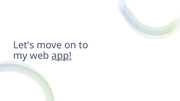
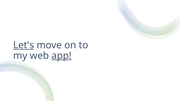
Let's underline: none -> present
